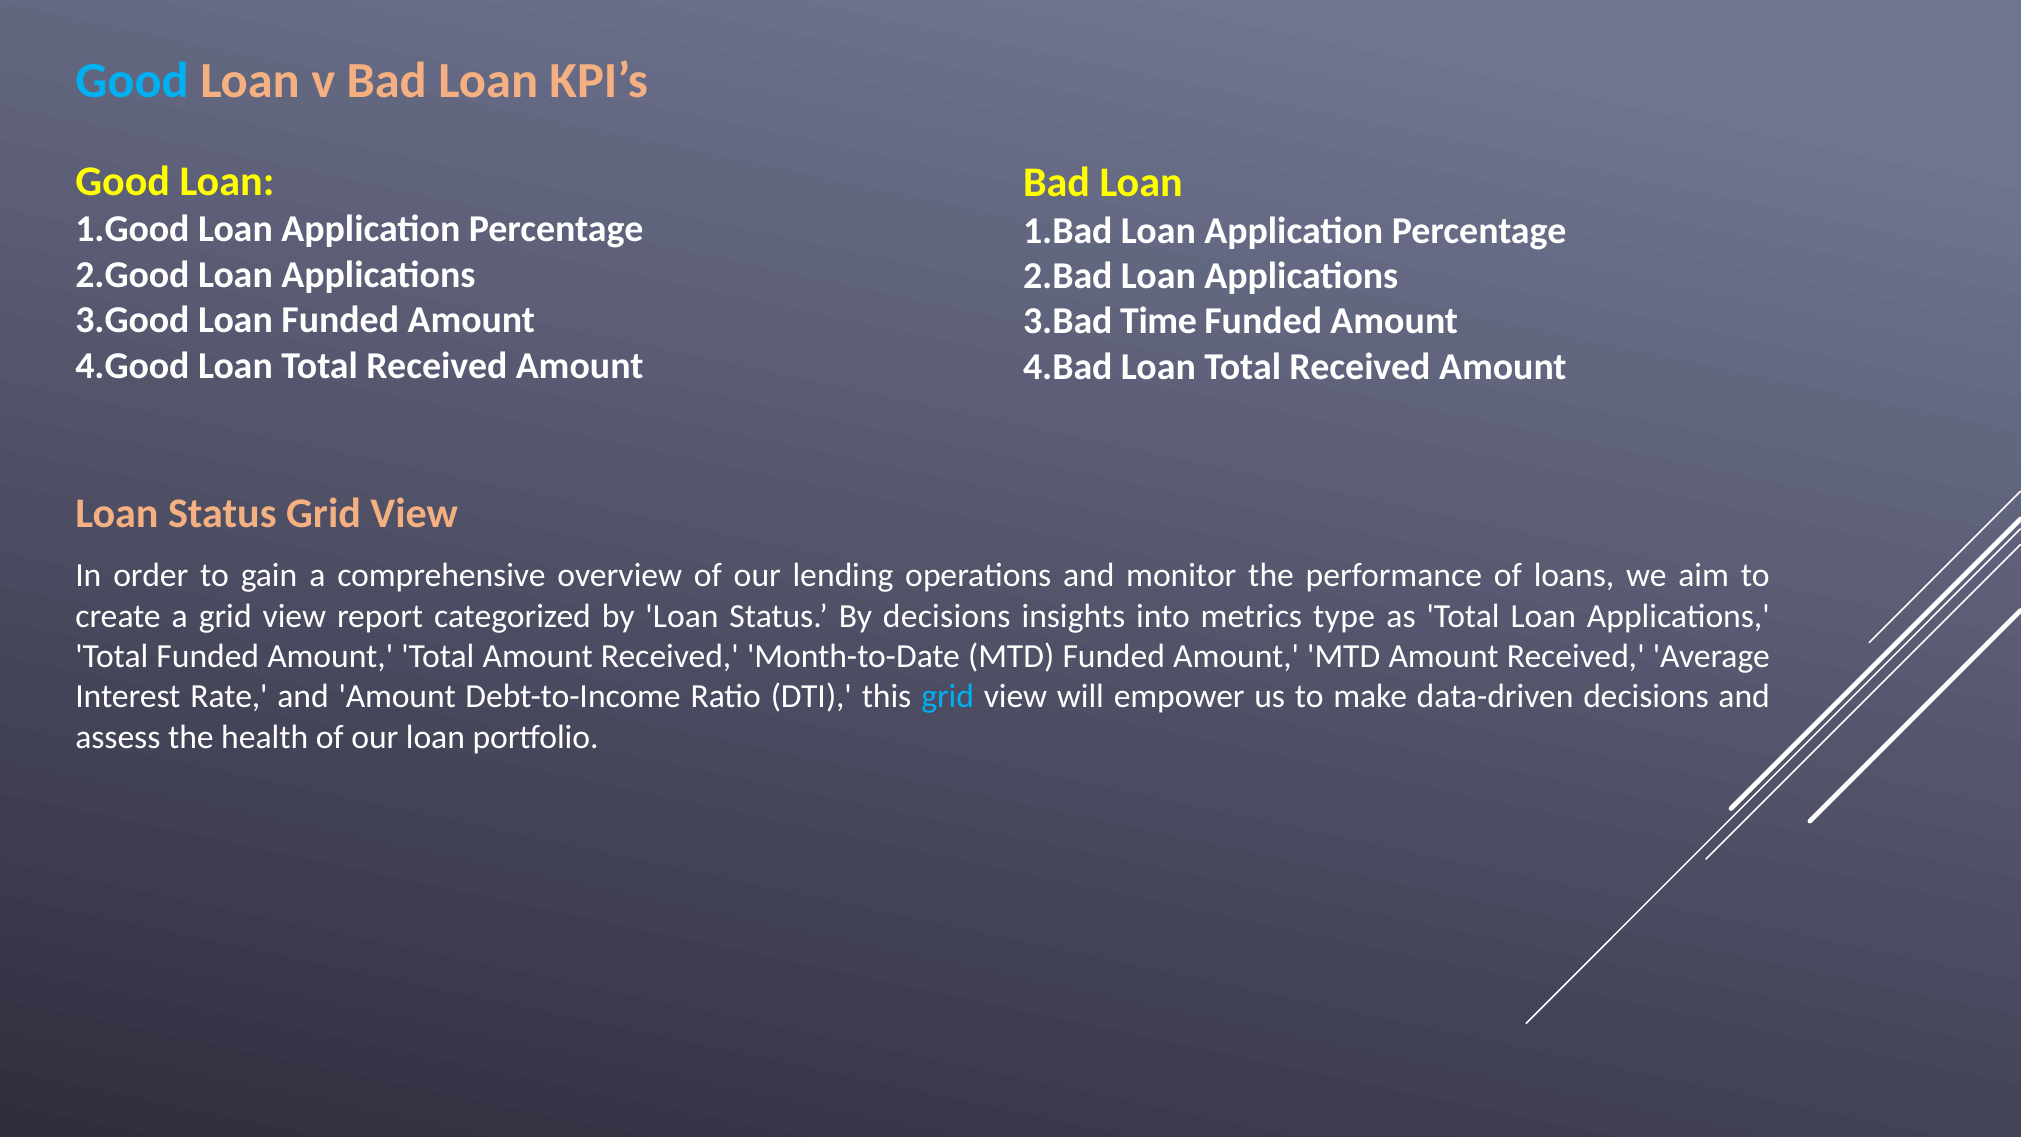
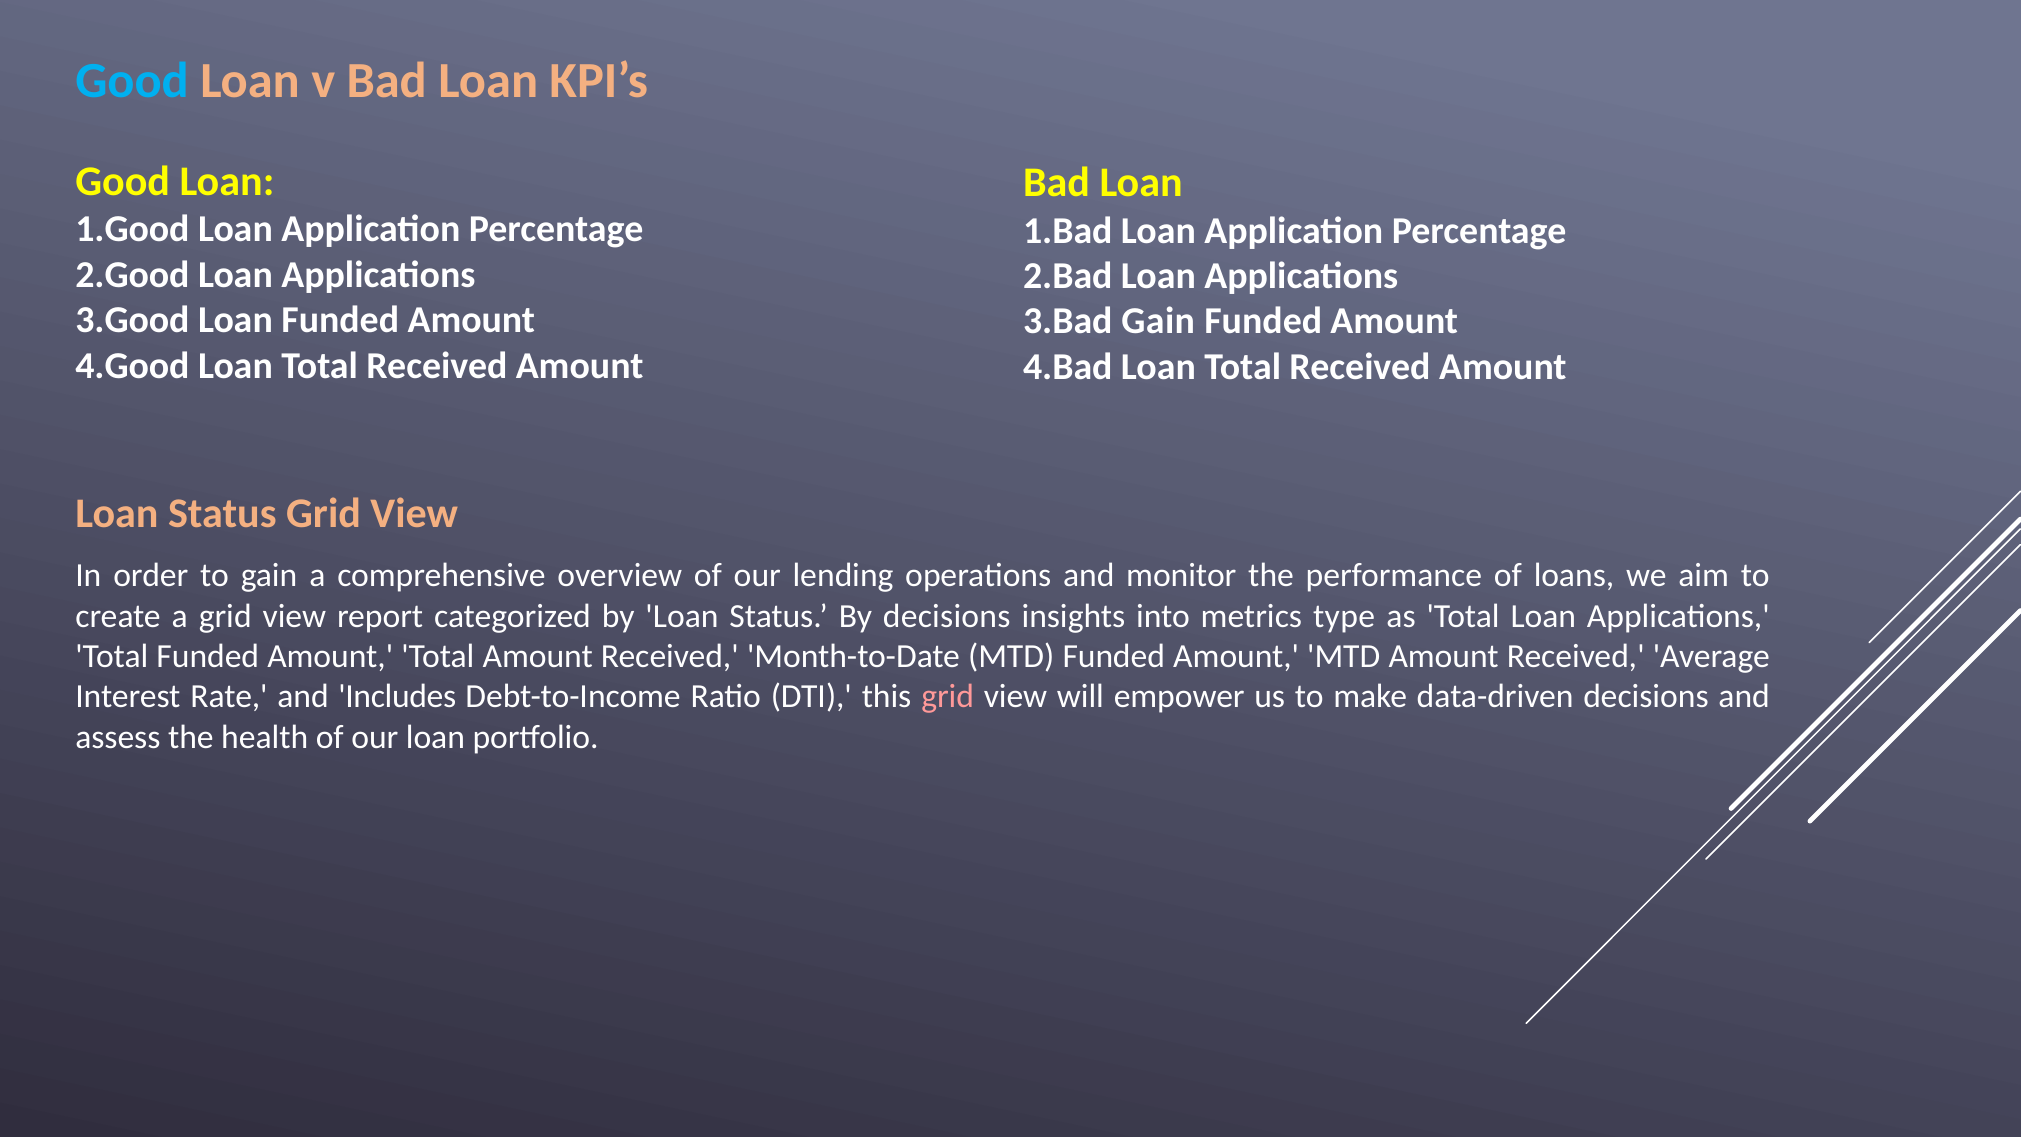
Time at (1159, 321): Time -> Gain
and Amount: Amount -> Includes
grid at (948, 697) colour: light blue -> pink
